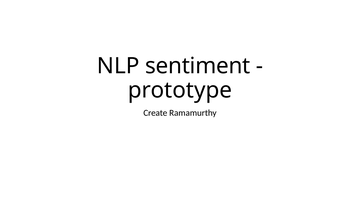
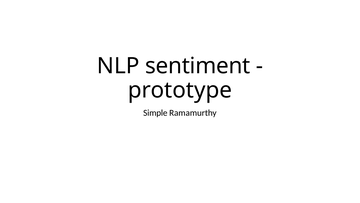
Create: Create -> Simple
